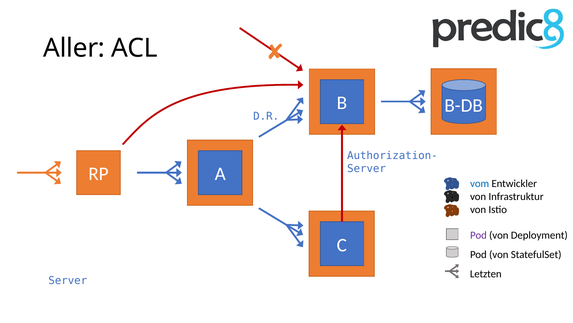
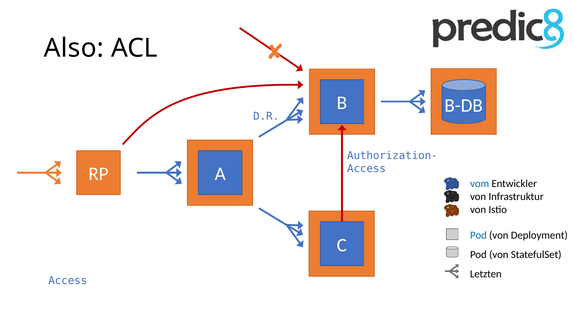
Aller: Aller -> Also
Server at (367, 168): Server -> Access
Pod at (478, 235) colour: purple -> blue
Server at (68, 280): Server -> Access
